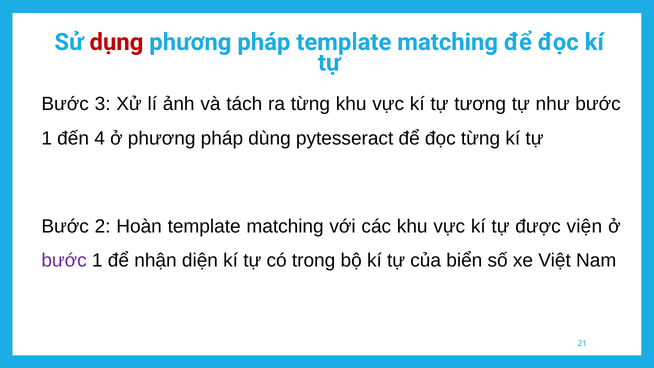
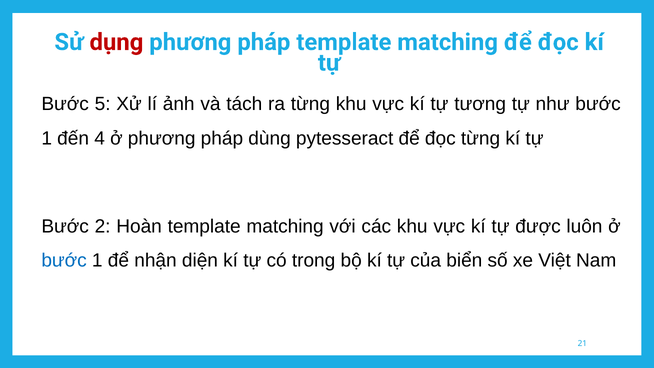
3: 3 -> 5
viện: viện -> luôn
bước at (64, 261) colour: purple -> blue
